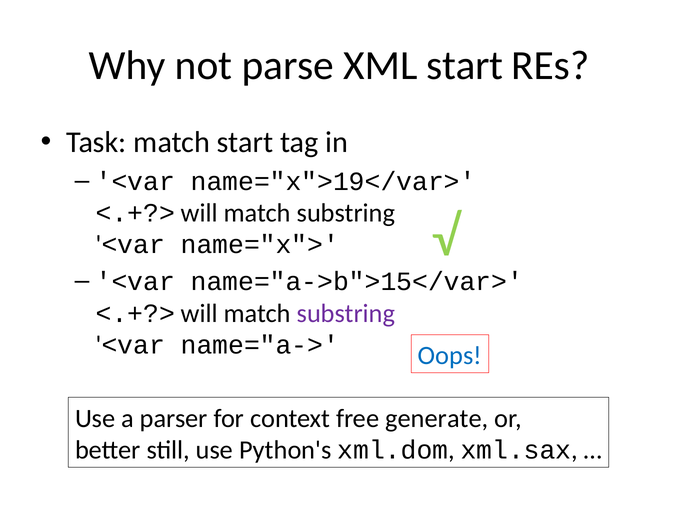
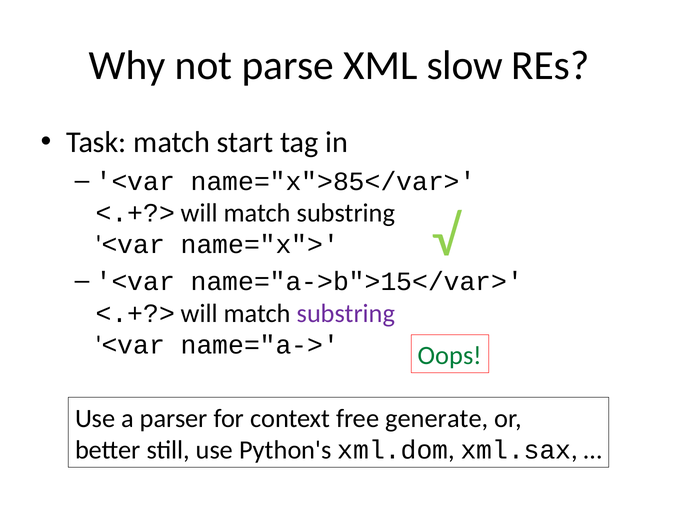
XML start: start -> slow
name="x">19</var>: name="x">19</var> -> name="x">85</var>
Oops colour: blue -> green
